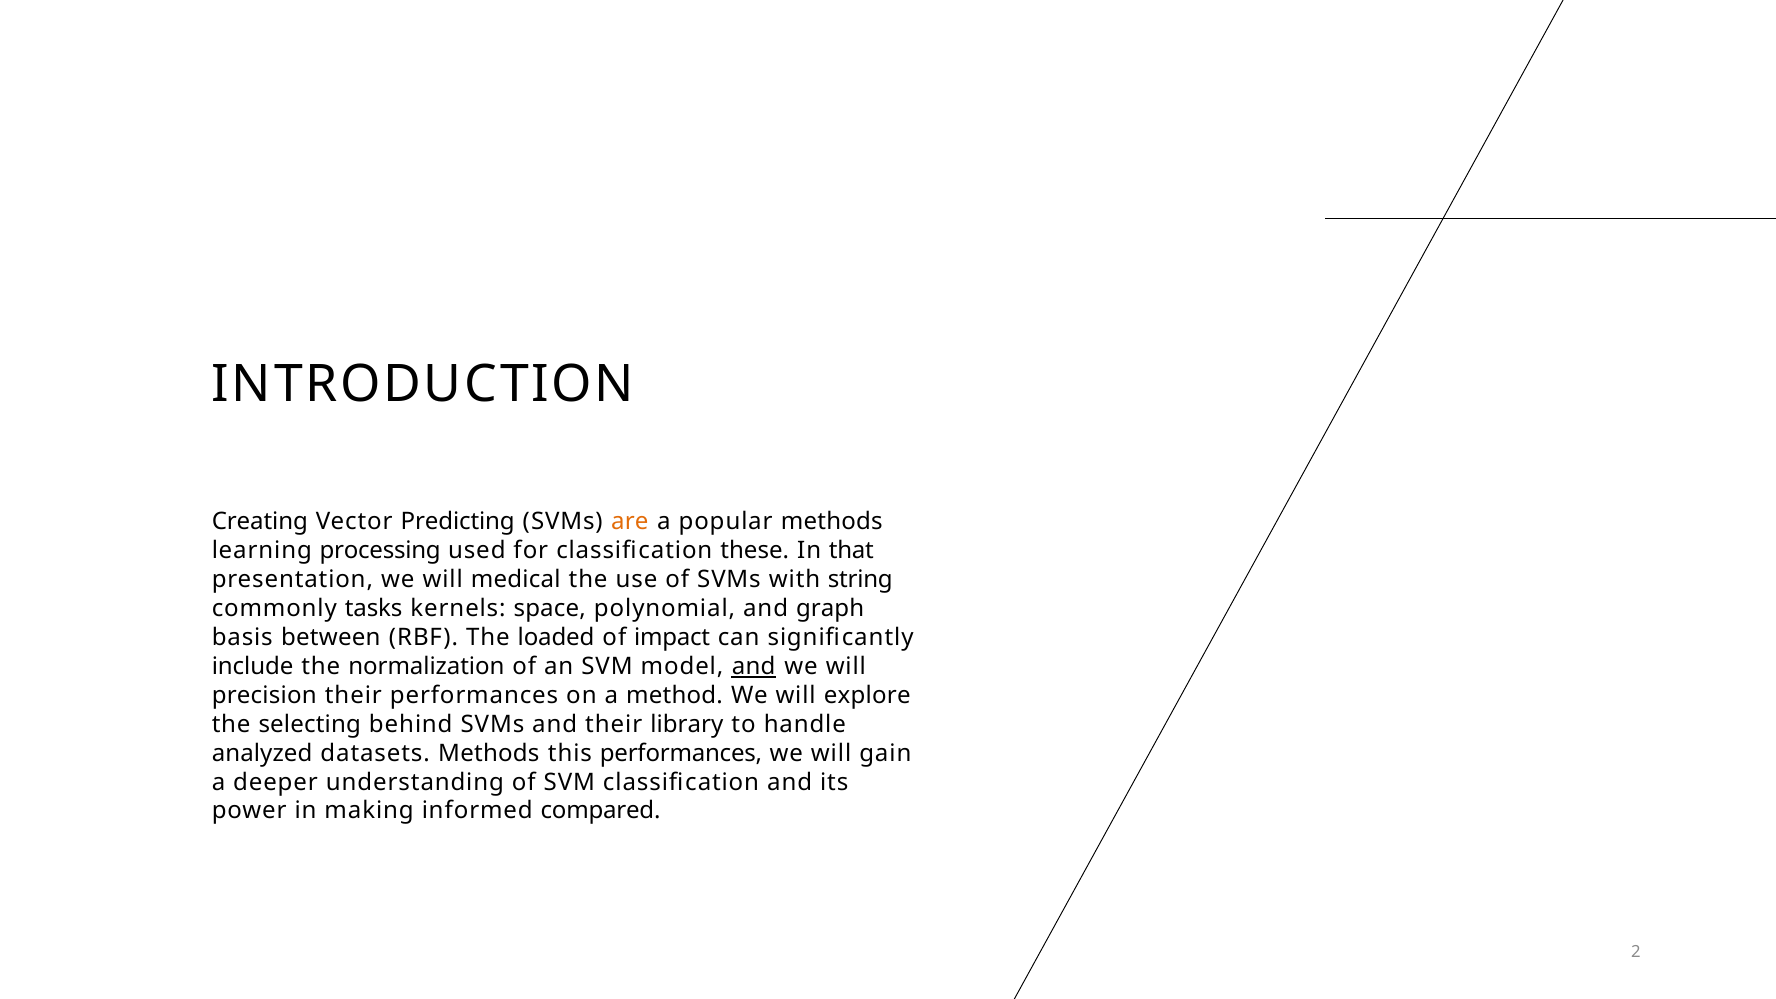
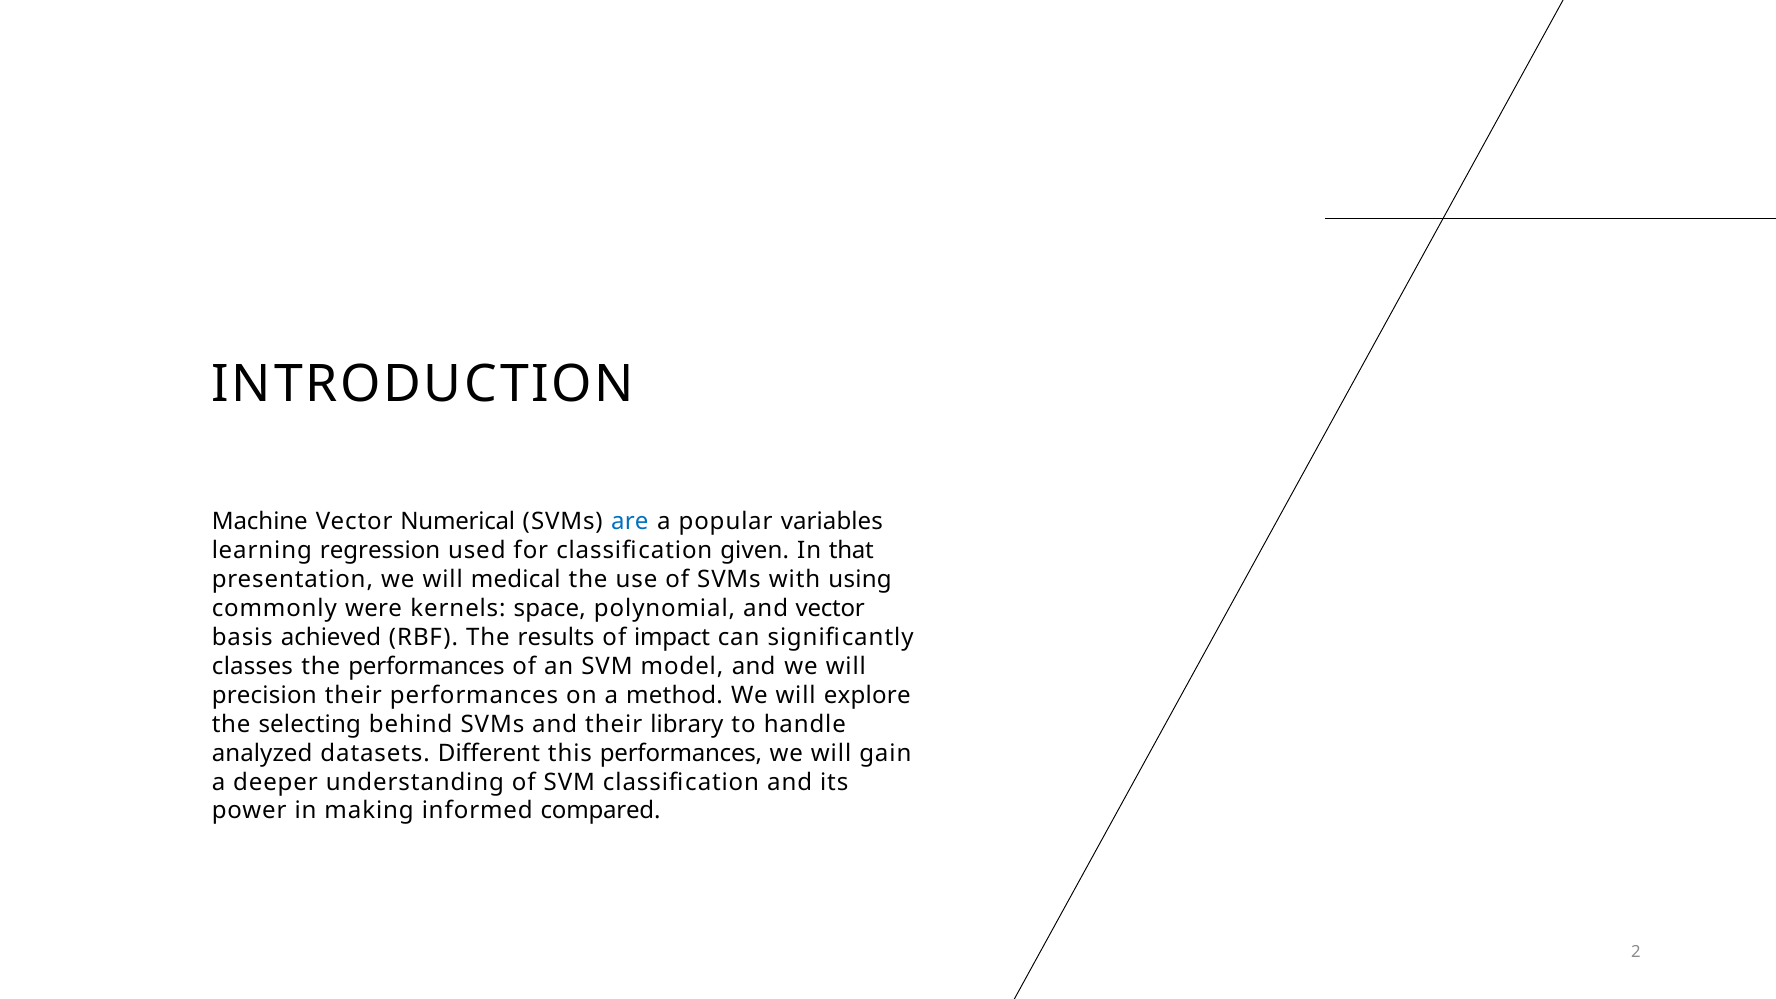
Creating: Creating -> Machine
Predicting: Predicting -> Numerical
are colour: orange -> blue
popular methods: methods -> variables
processing: processing -> regression
these: these -> given
string: string -> using
tasks: tasks -> were
and graph: graph -> vector
between: between -> achieved
loaded: loaded -> results
include: include -> classes
the normalization: normalization -> performances
and at (754, 666) underline: present -> none
datasets Methods: Methods -> Different
